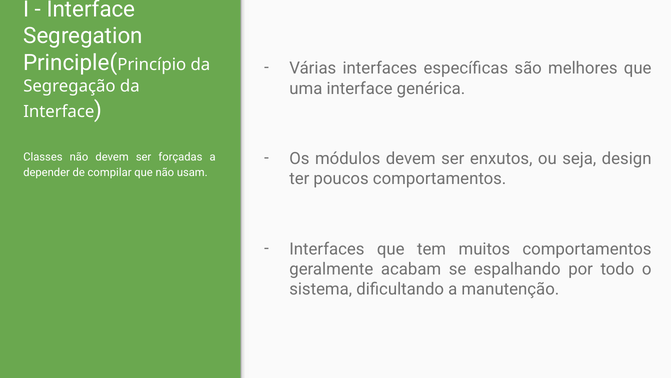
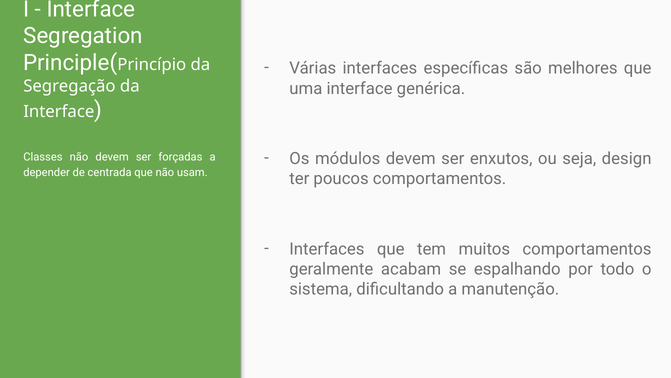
compilar: compilar -> centrada
